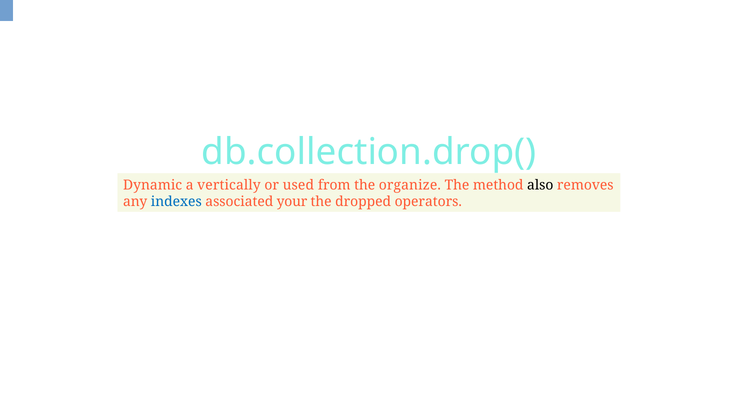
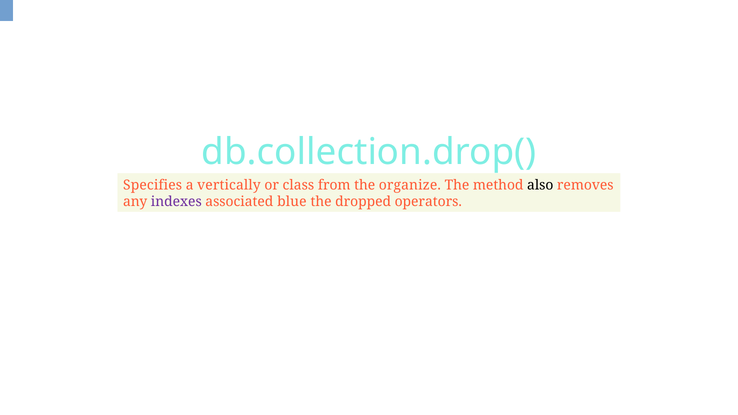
Dynamic: Dynamic -> Specifies
used: used -> class
indexes colour: blue -> purple
your: your -> blue
